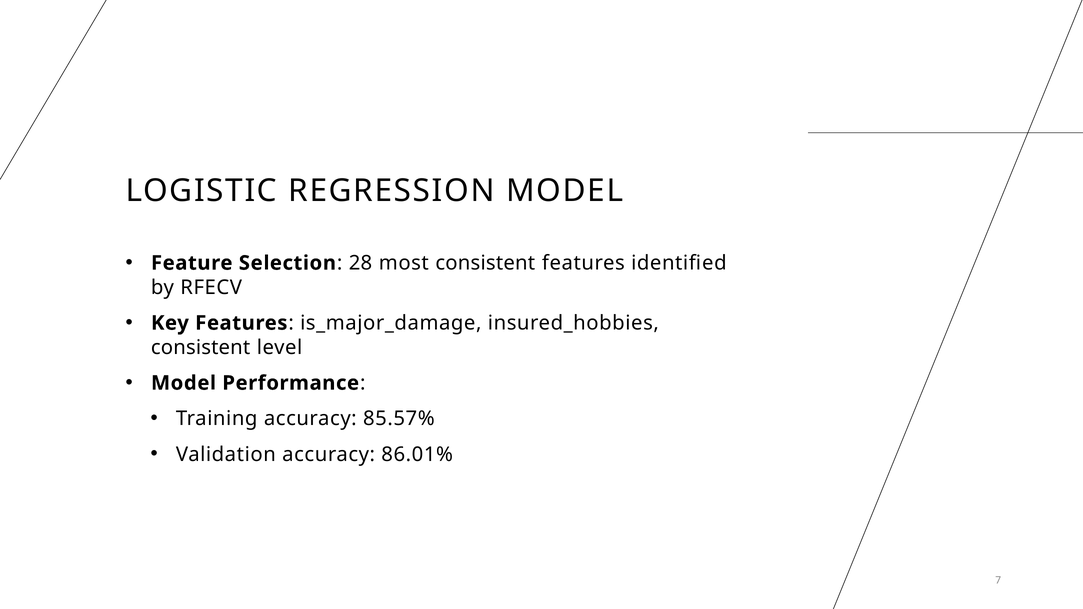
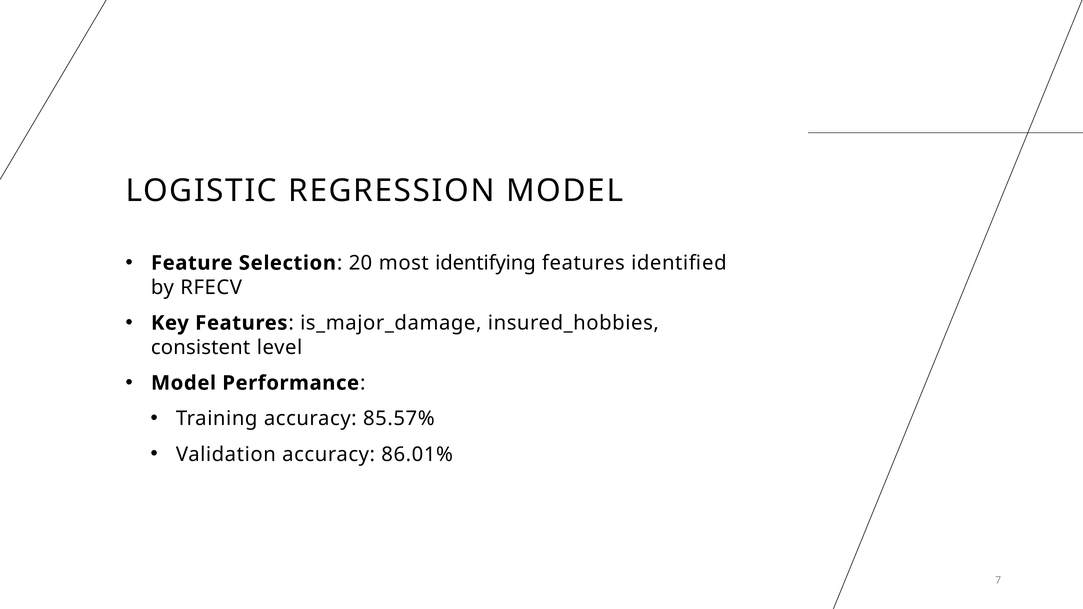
28: 28 -> 20
most consistent: consistent -> identifying
